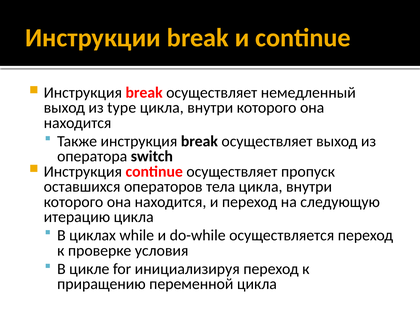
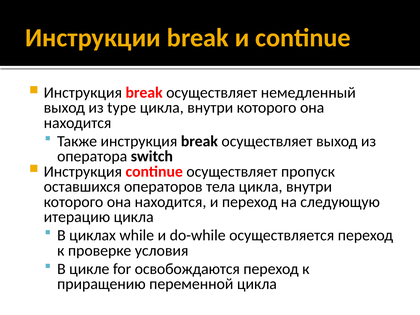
инициализируя: инициализируя -> освобождаются
